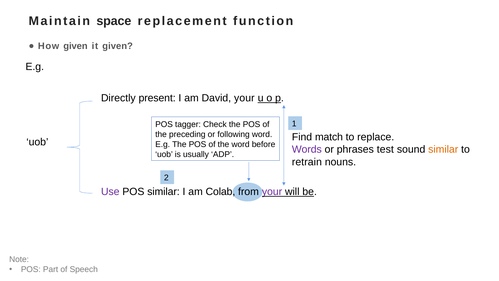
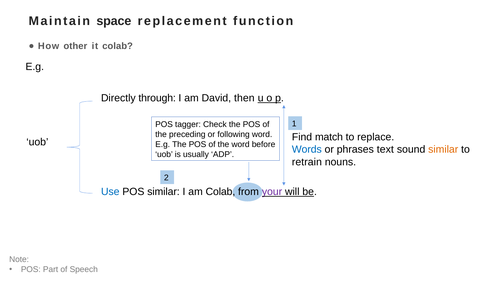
How given: given -> other
it given: given -> colab
present: present -> through
David your: your -> then
Words colour: purple -> blue
test: test -> text
Use colour: purple -> blue
